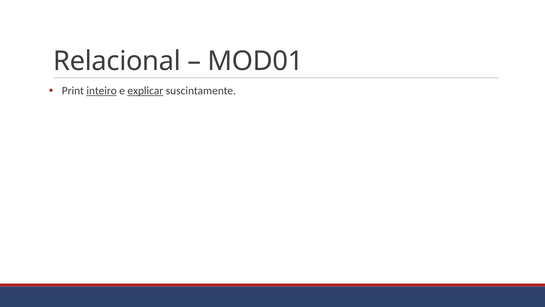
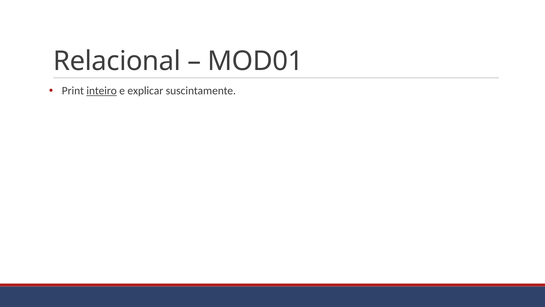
explicar underline: present -> none
